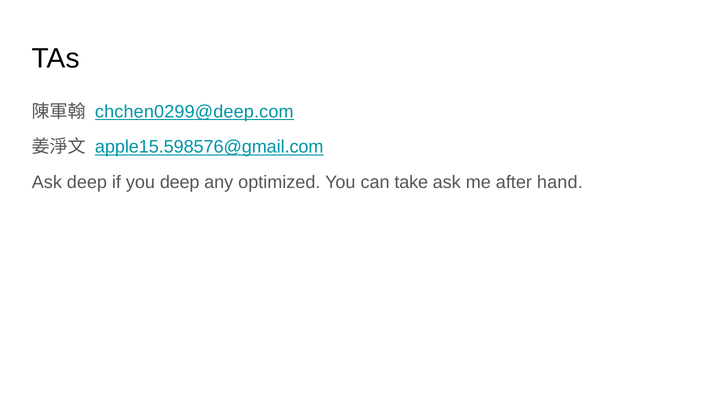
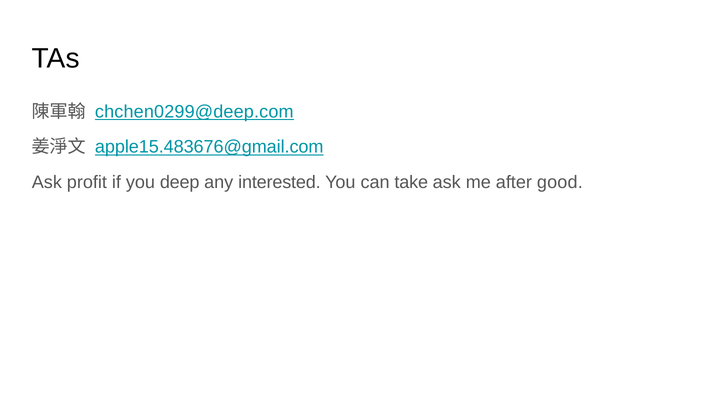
apple15.598576@gmail.com: apple15.598576@gmail.com -> apple15.483676@gmail.com
Ask deep: deep -> profit
optimized: optimized -> interested
hand: hand -> good
